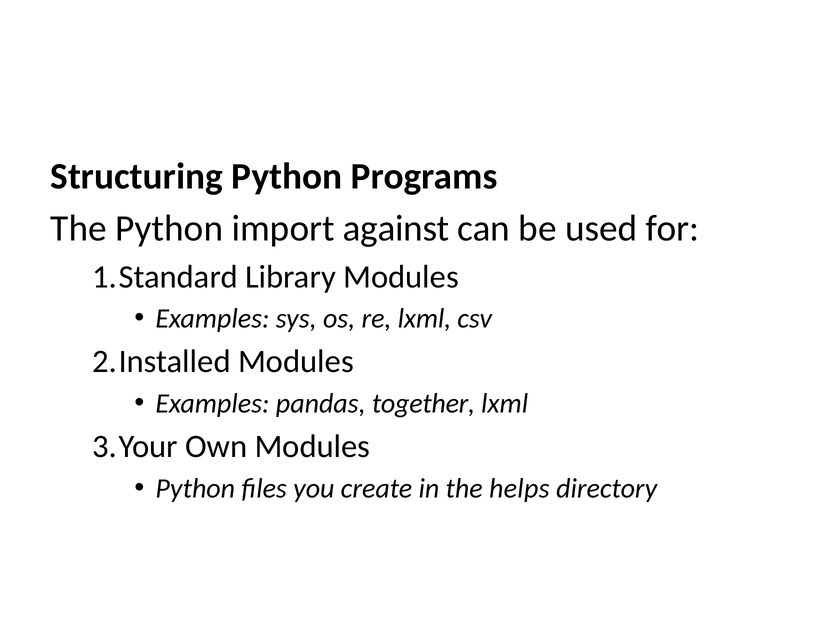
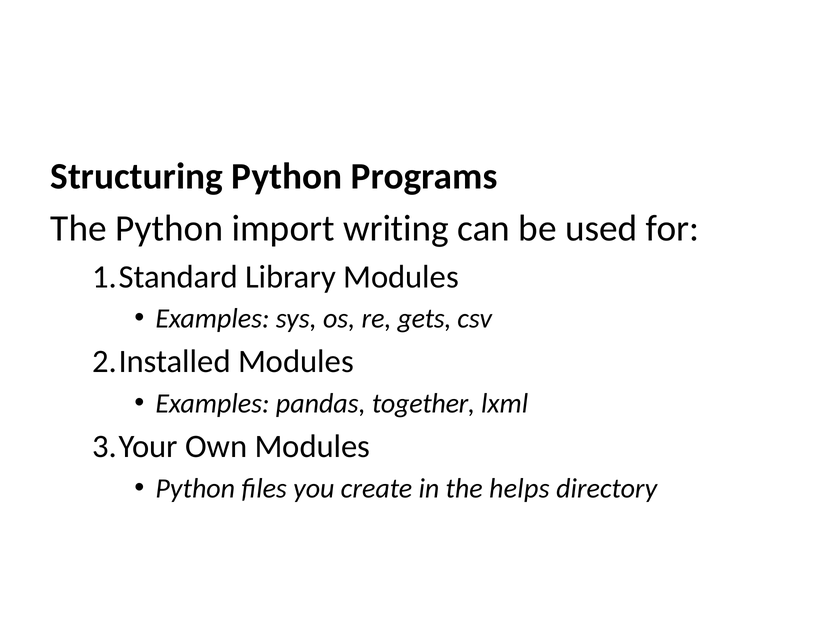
against: against -> writing
re lxml: lxml -> gets
